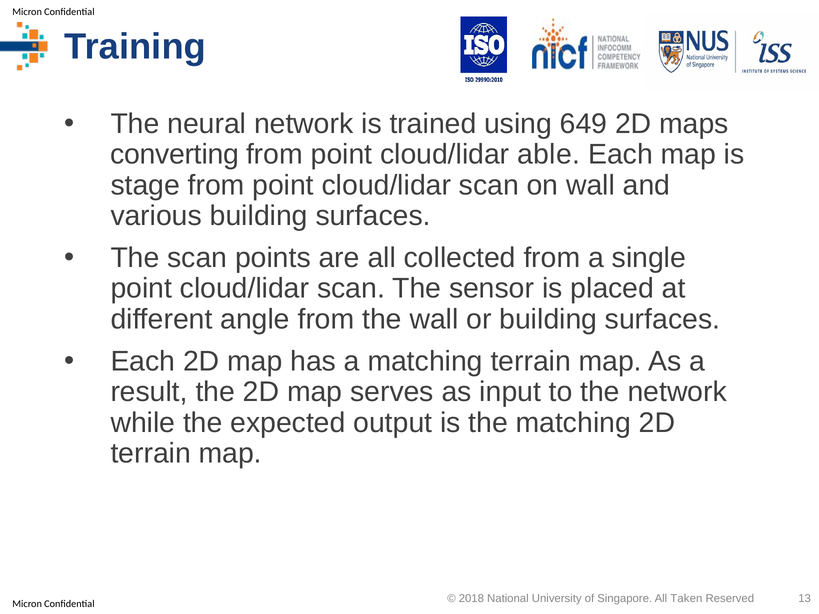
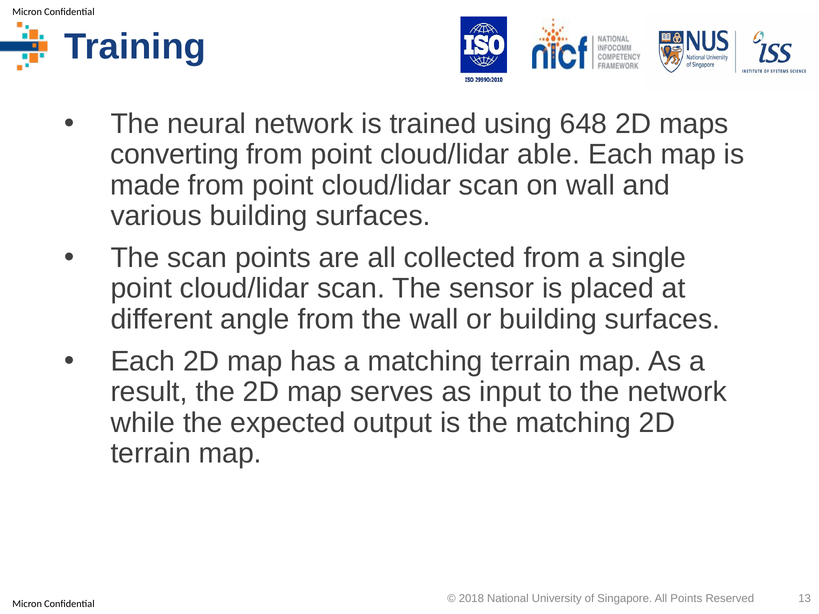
649: 649 -> 648
stage: stage -> made
All Taken: Taken -> Points
